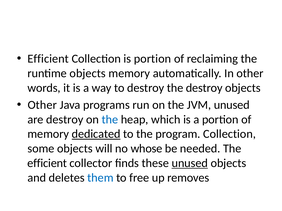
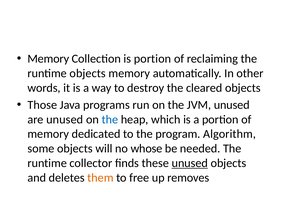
Efficient at (48, 59): Efficient -> Memory
the destroy: destroy -> cleared
Other at (42, 105): Other -> Those
are destroy: destroy -> unused
dedicated underline: present -> none
program Collection: Collection -> Algorithm
efficient at (47, 163): efficient -> runtime
them colour: blue -> orange
